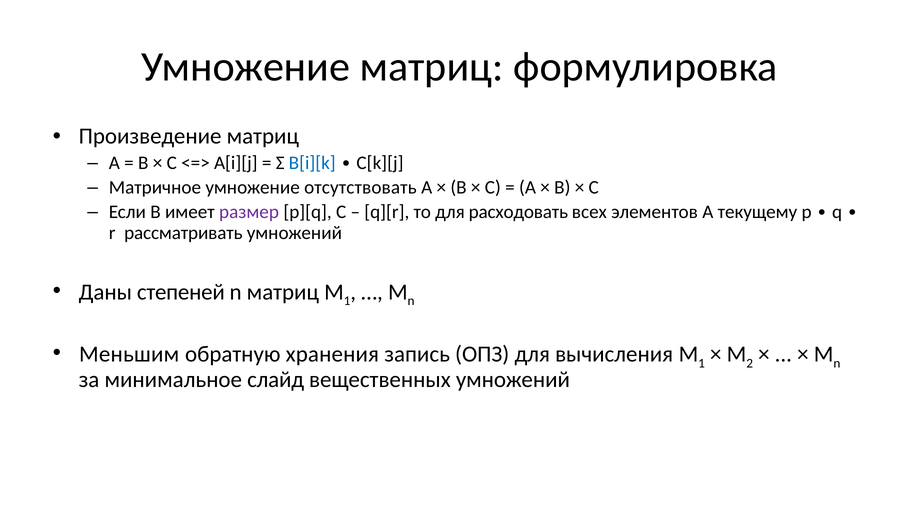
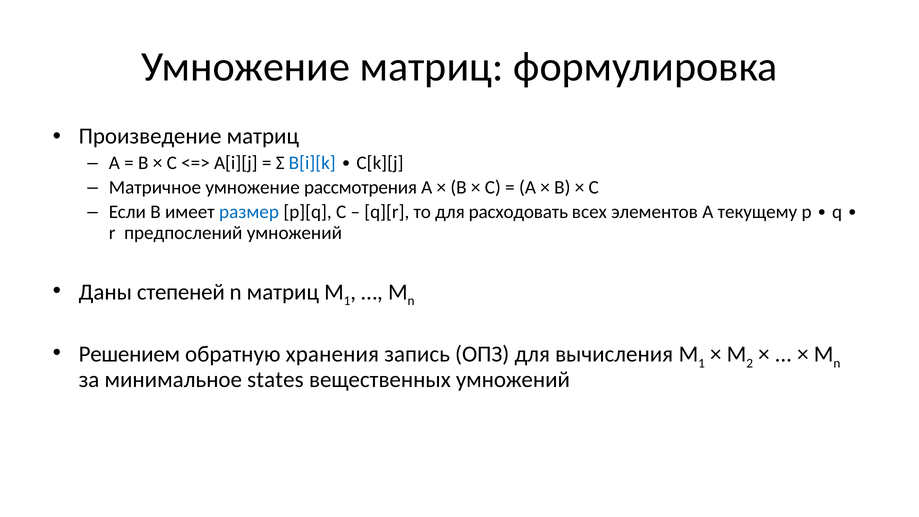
отсутствовать: отсутствовать -> рассмотрения
размер at (249, 212) colour: purple -> blue
рассматривать: рассматривать -> предпослений
Меньшим: Меньшим -> Решением
слайд: слайд -> states
